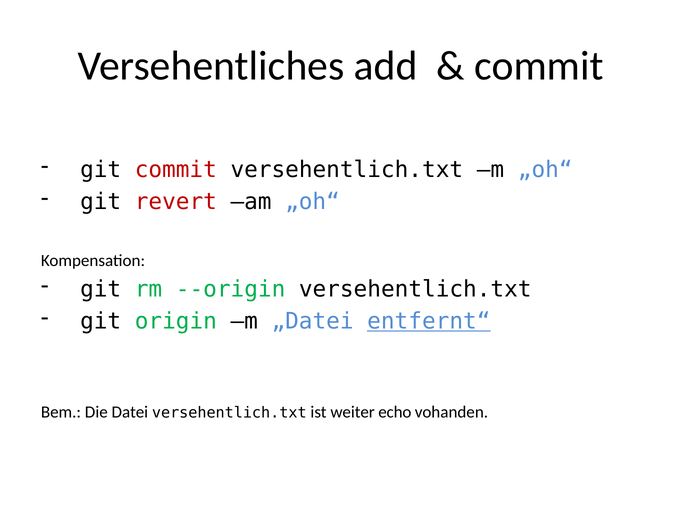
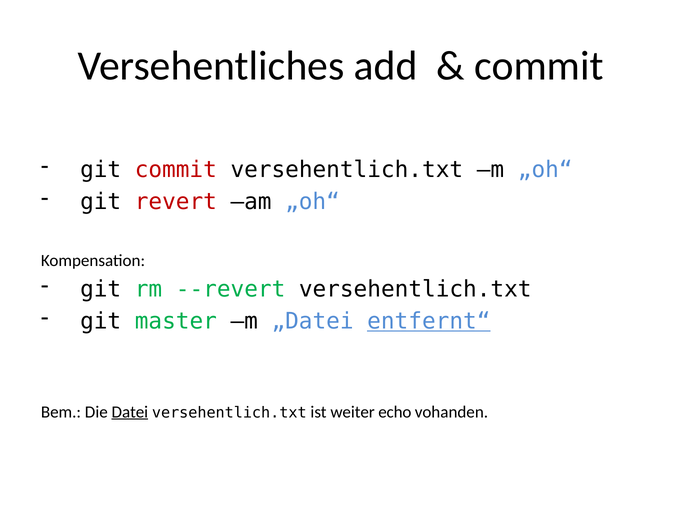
--origin: --origin -> --revert
origin: origin -> master
Datei underline: none -> present
